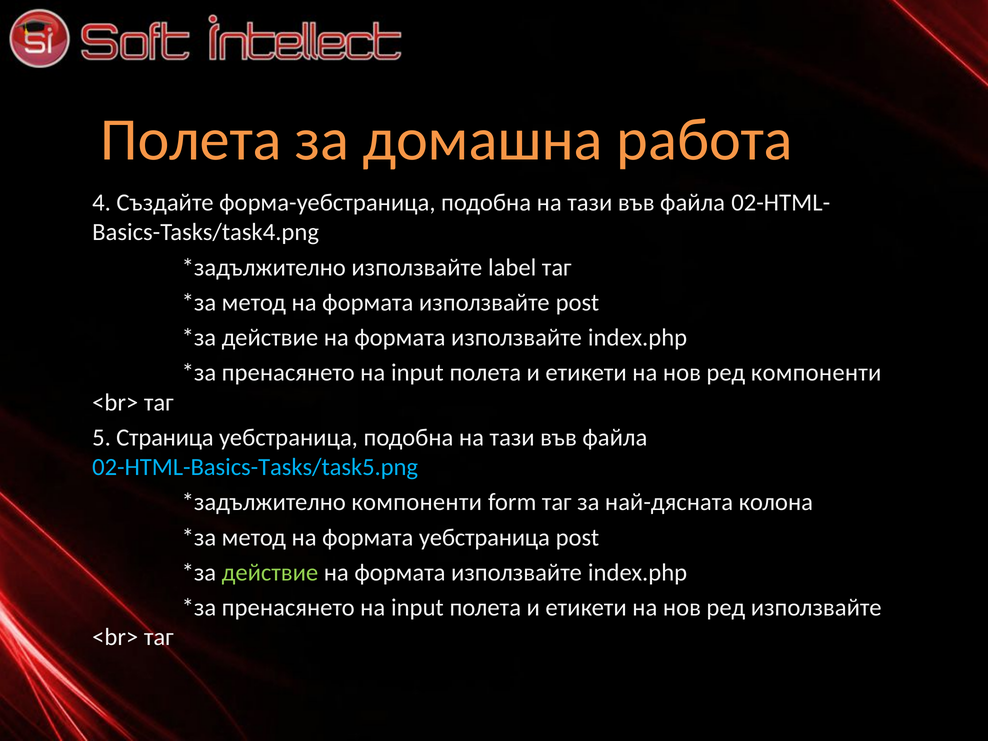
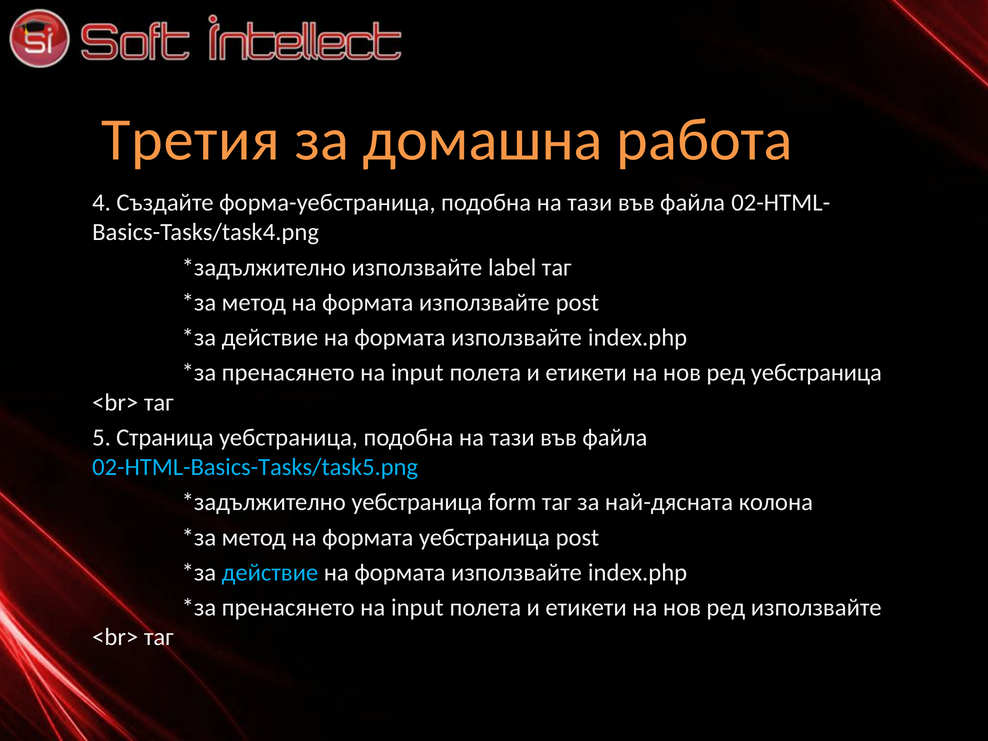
Полета at (191, 140): Полета -> Третия
ред компоненти: компоненти -> уебстраница
компоненти at (417, 502): компоненти -> уебстраница
действие at (270, 573) colour: light green -> light blue
